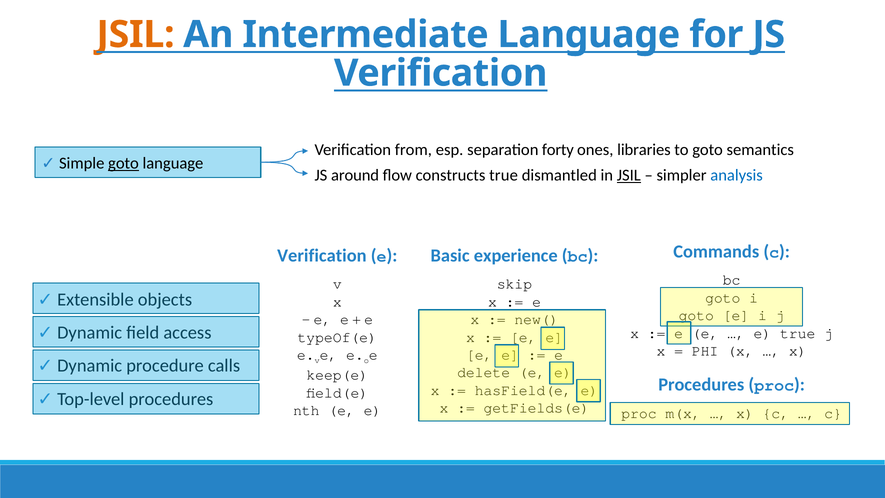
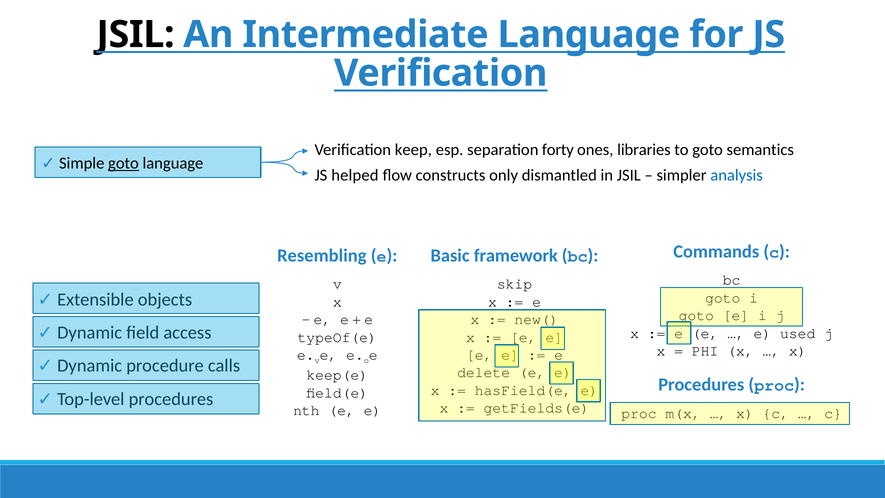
JSIL at (136, 35) colour: orange -> black
from: from -> keep
around: around -> helped
constructs true: true -> only
JSIL at (629, 175) underline: present -> none
Verification at (322, 255): Verification -> Resembling
experience: experience -> framework
e true: true -> used
